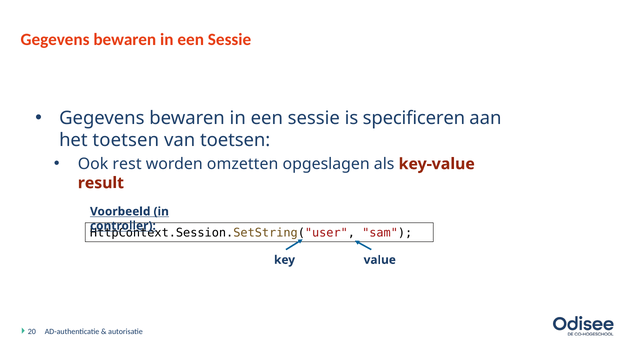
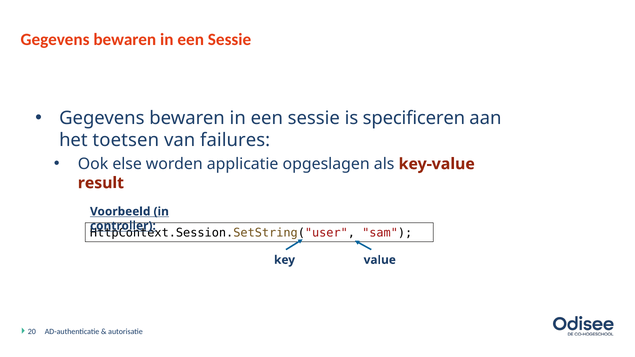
van toetsen: toetsen -> failures
rest: rest -> else
omzetten: omzetten -> applicatie
